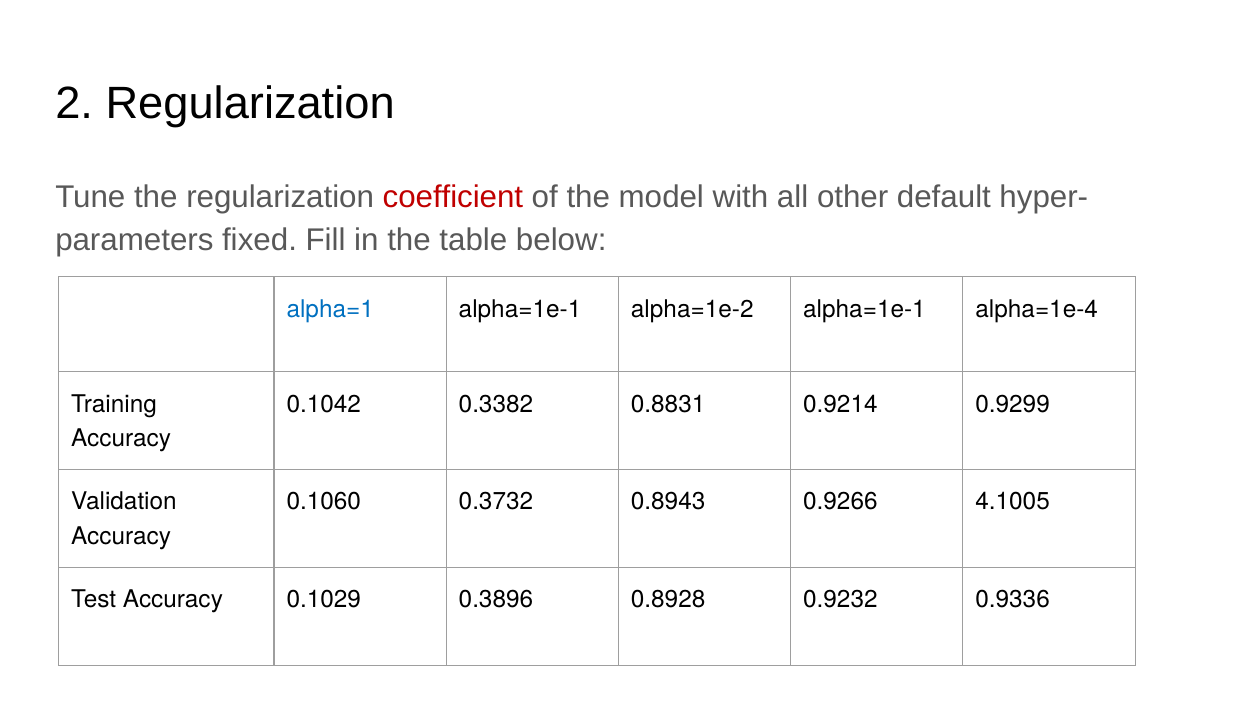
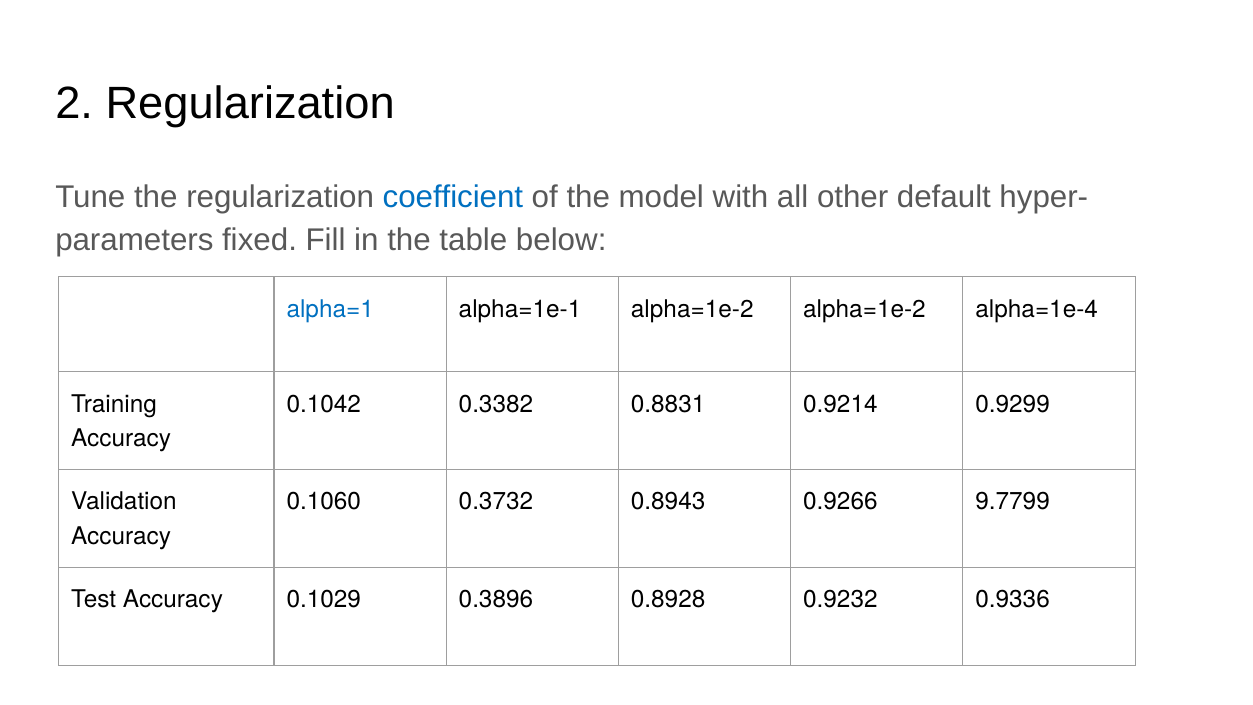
coefficient colour: red -> blue
alpha=1e-2 alpha=1e-1: alpha=1e-1 -> alpha=1e-2
4.1005: 4.1005 -> 9.7799
